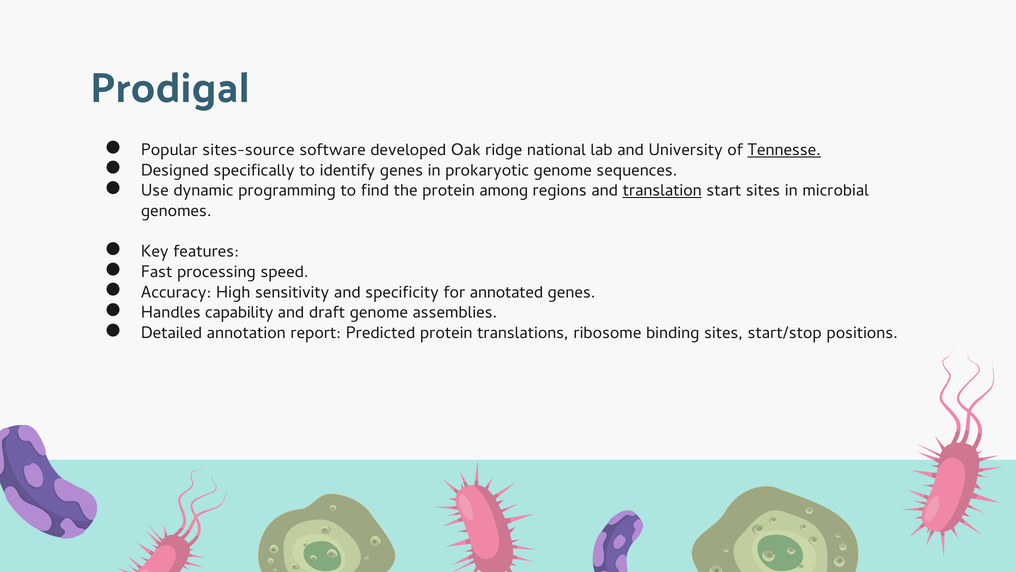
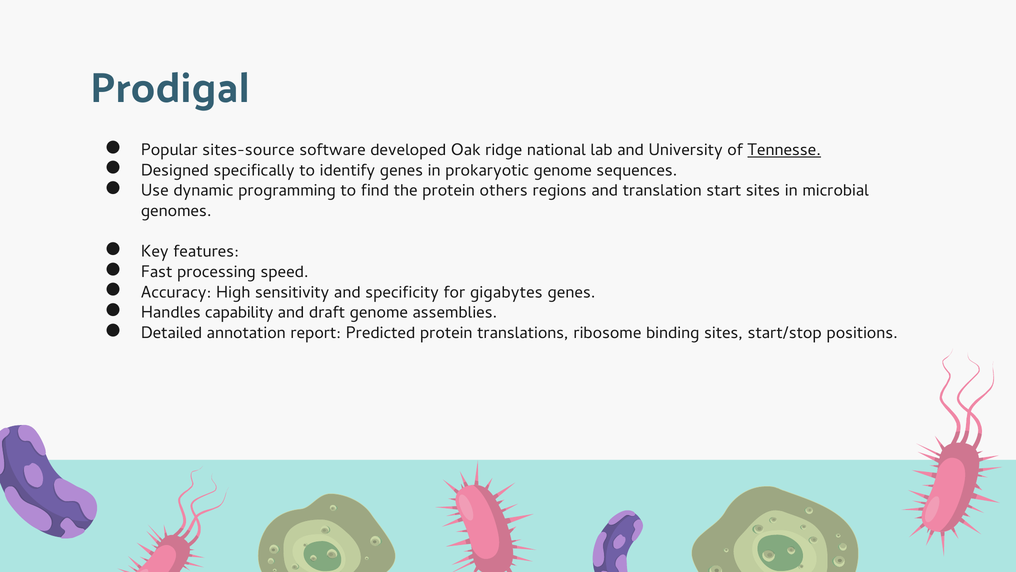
among: among -> others
translation underline: present -> none
annotated: annotated -> gigabytes
